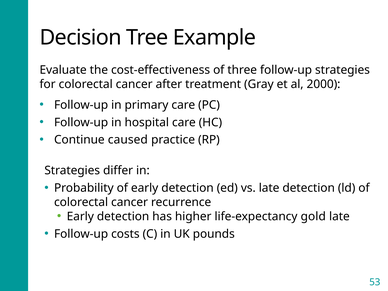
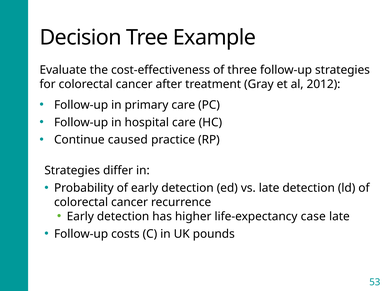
2000: 2000 -> 2012
gold: gold -> case
